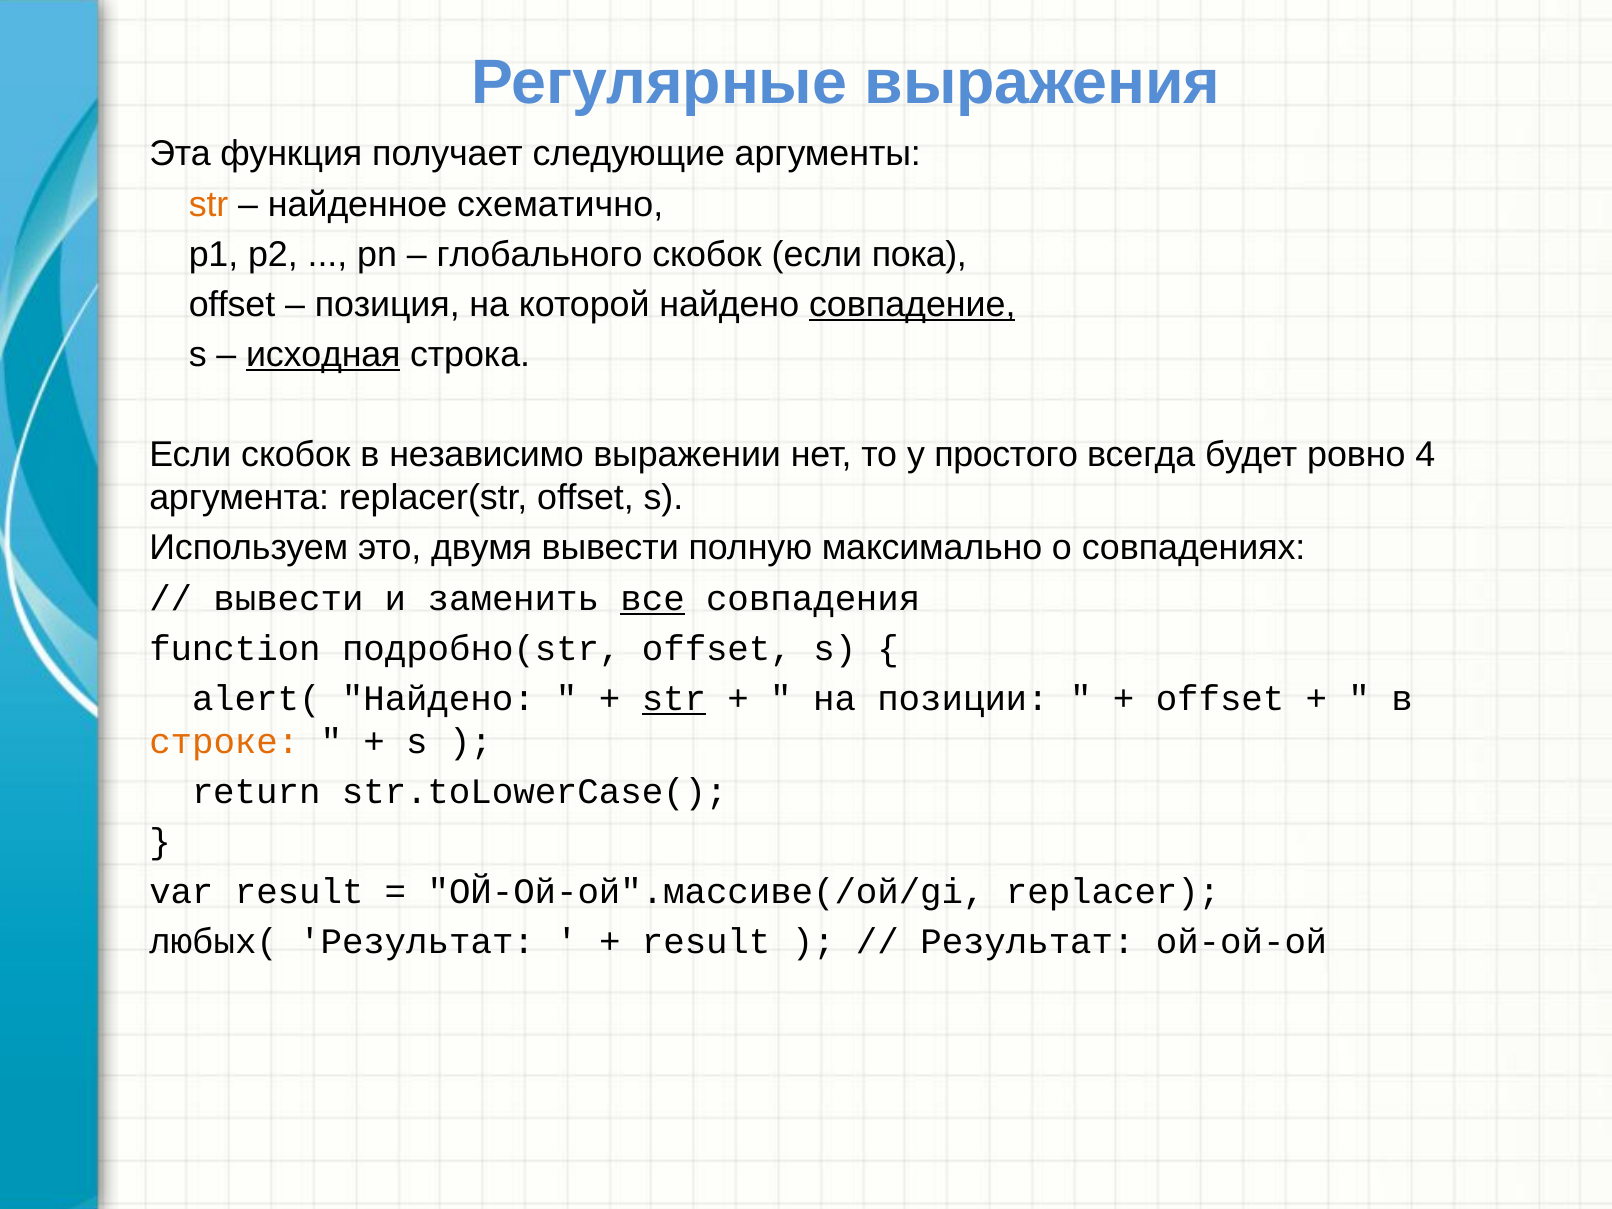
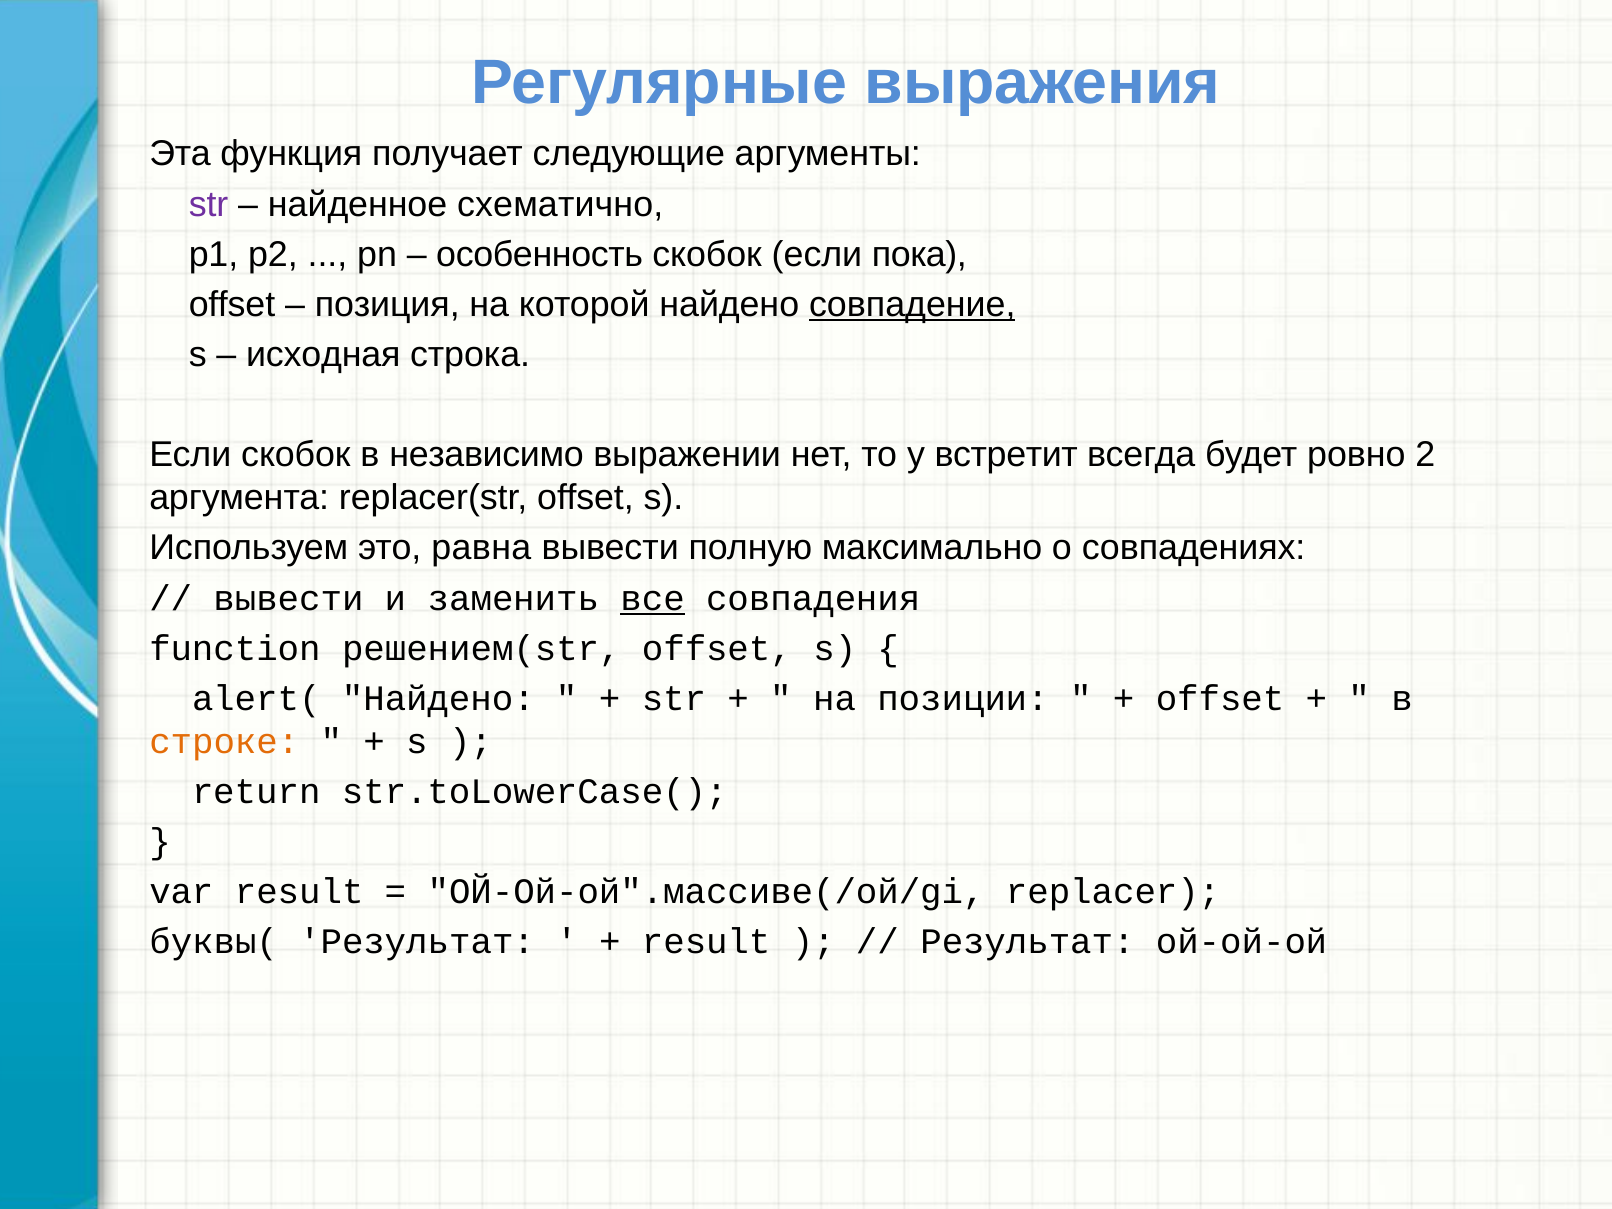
str at (209, 204) colour: orange -> purple
глобального: глобального -> особенность
исходная underline: present -> none
простого: простого -> встретит
4: 4 -> 2
двумя: двумя -> равна
подробно(str: подробно(str -> решением(str
str at (674, 698) underline: present -> none
любых(: любых( -> буквы(
